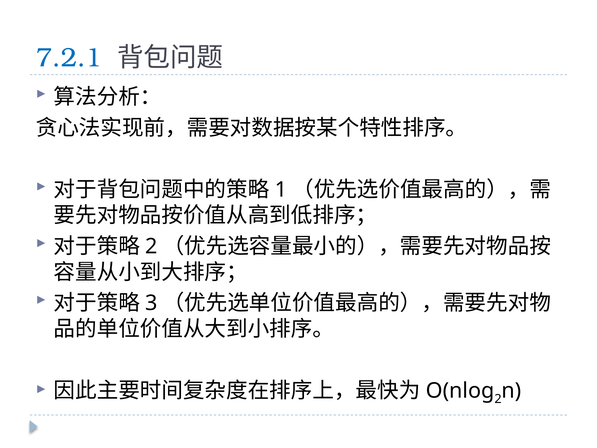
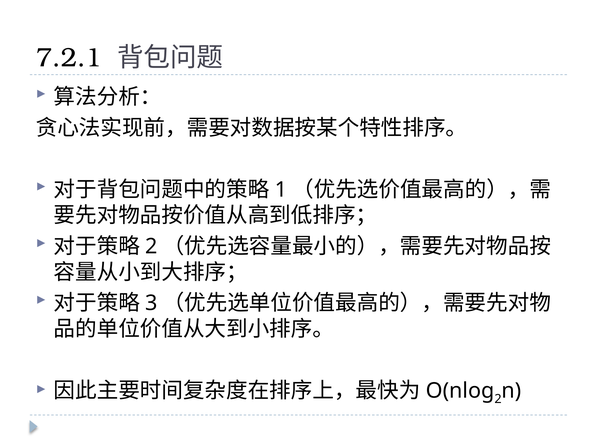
7.2.1 colour: blue -> black
